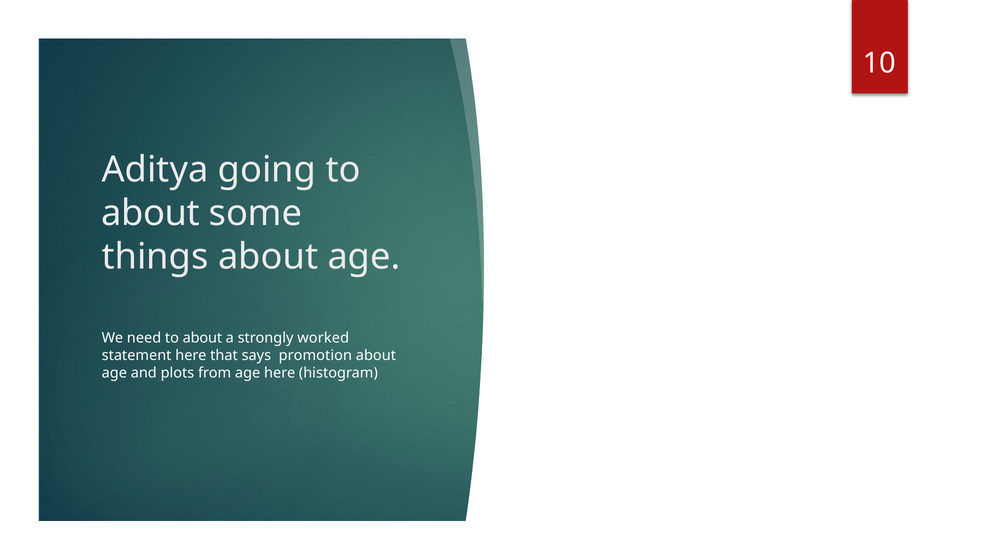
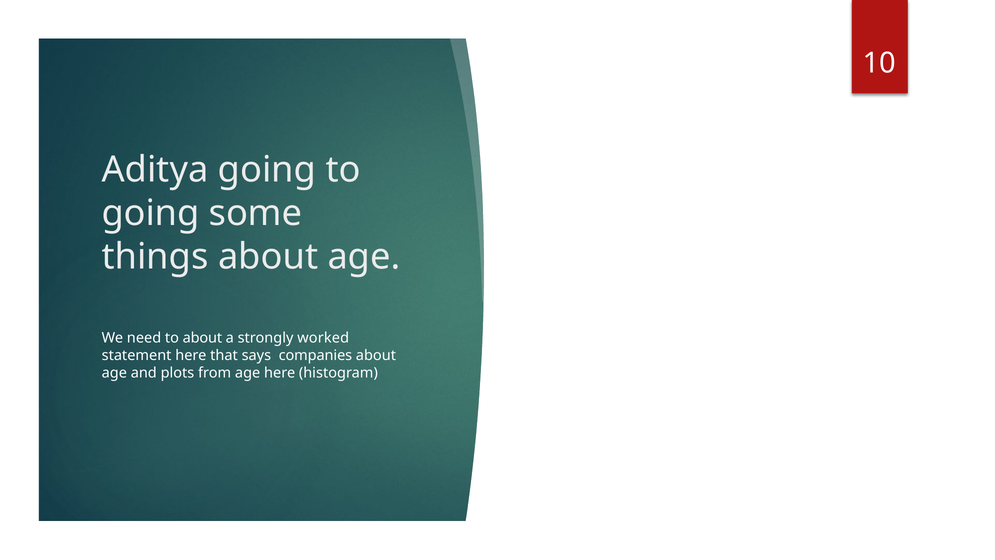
about at (151, 213): about -> going
promotion: promotion -> companies
